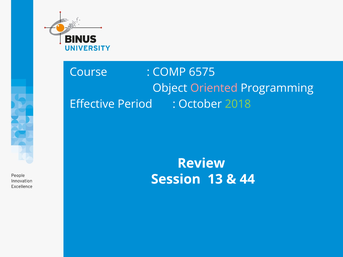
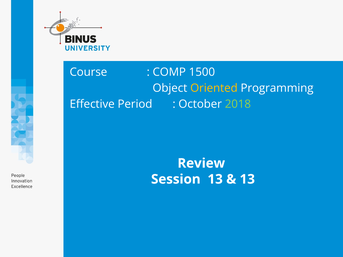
6575: 6575 -> 1500
Oriented colour: pink -> yellow
44 at (247, 179): 44 -> 13
